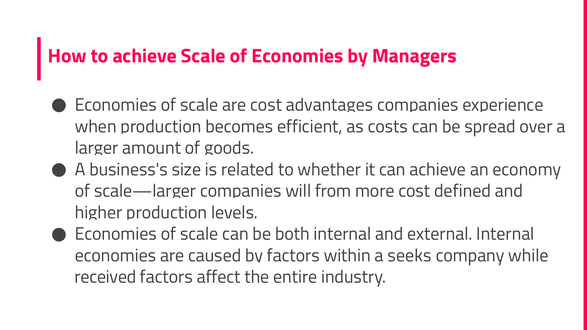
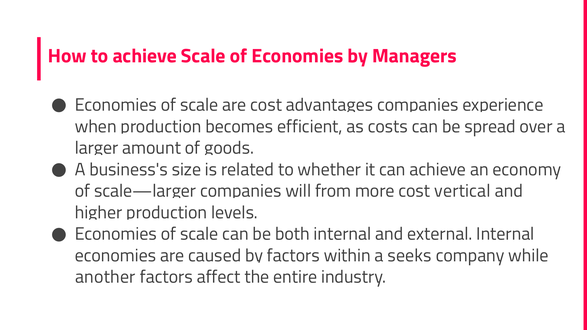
defined: defined -> vertical
received: received -> another
